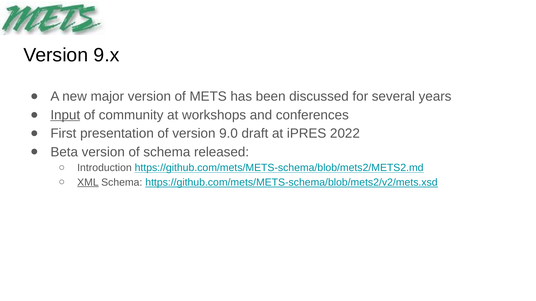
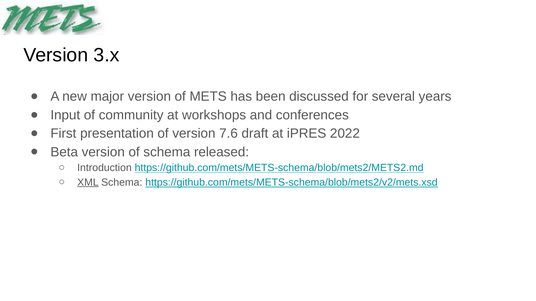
9.x: 9.x -> 3.x
Input underline: present -> none
9.0: 9.0 -> 7.6
